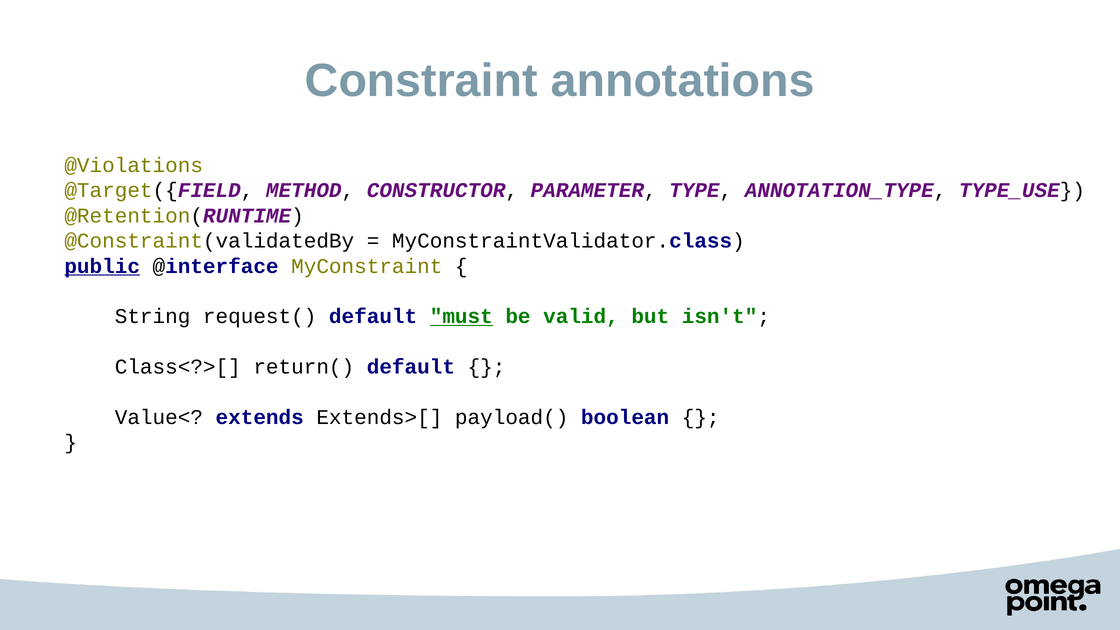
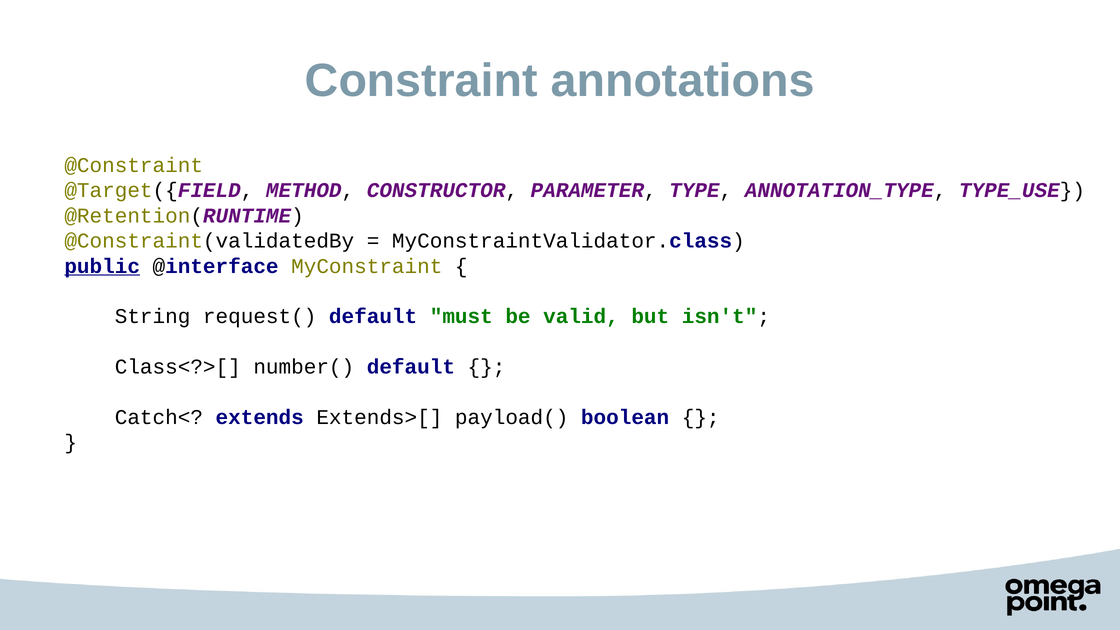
@Violations: @Violations -> @Constraint
must underline: present -> none
return(: return( -> number(
Value<: Value< -> Catch<
